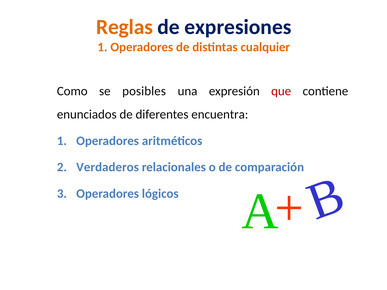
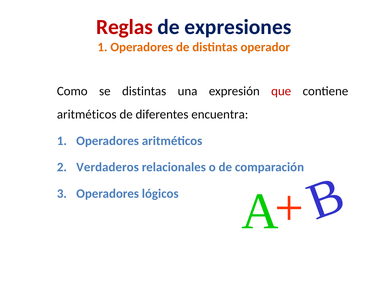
Reglas colour: orange -> red
cualquier: cualquier -> operador
se posibles: posibles -> distintas
enunciados at (87, 114): enunciados -> aritméticos
